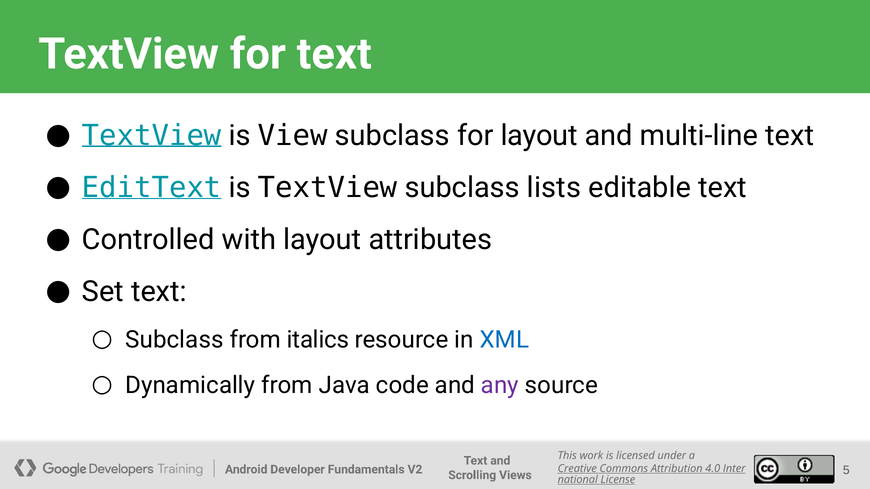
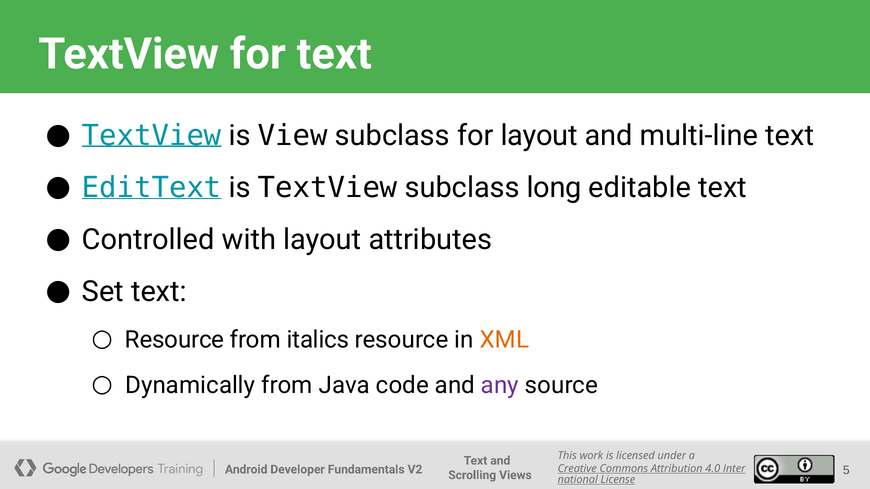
lists: lists -> long
Subclass at (174, 340): Subclass -> Resource
XML colour: blue -> orange
